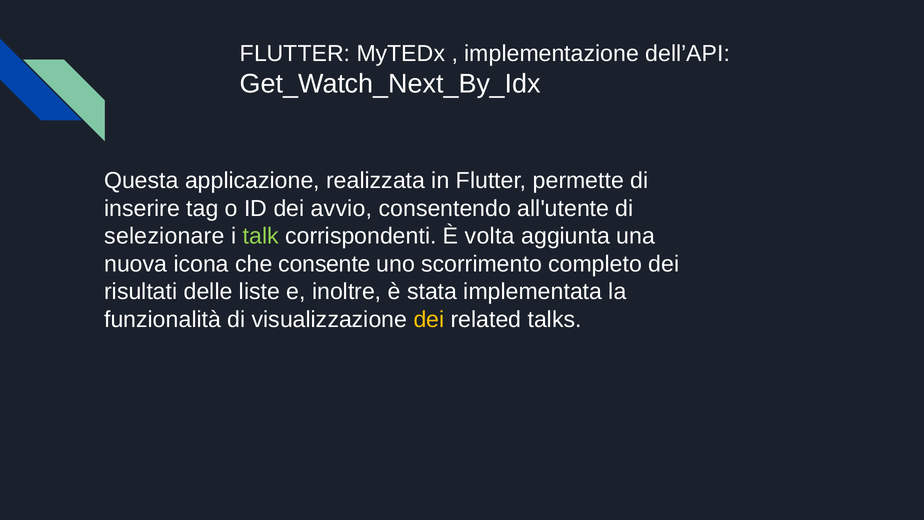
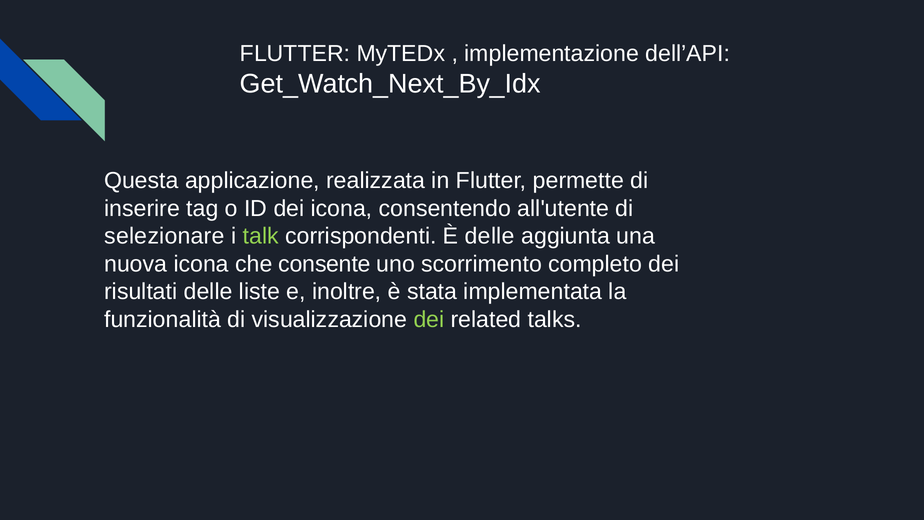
dei avvio: avvio -> icona
È volta: volta -> delle
dei at (429, 319) colour: yellow -> light green
